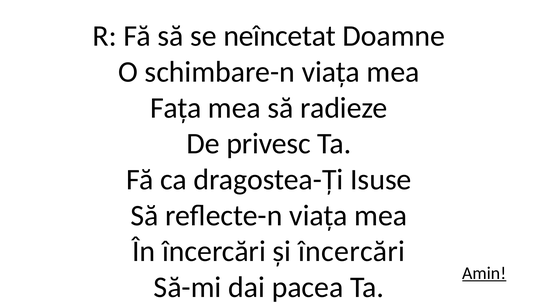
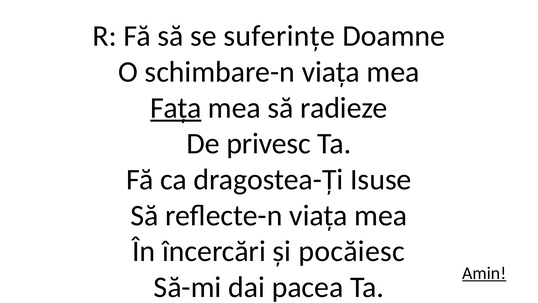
neîncetat: neîncetat -> suferințe
Fața underline: none -> present
și încercări: încercări -> pocăiesc
